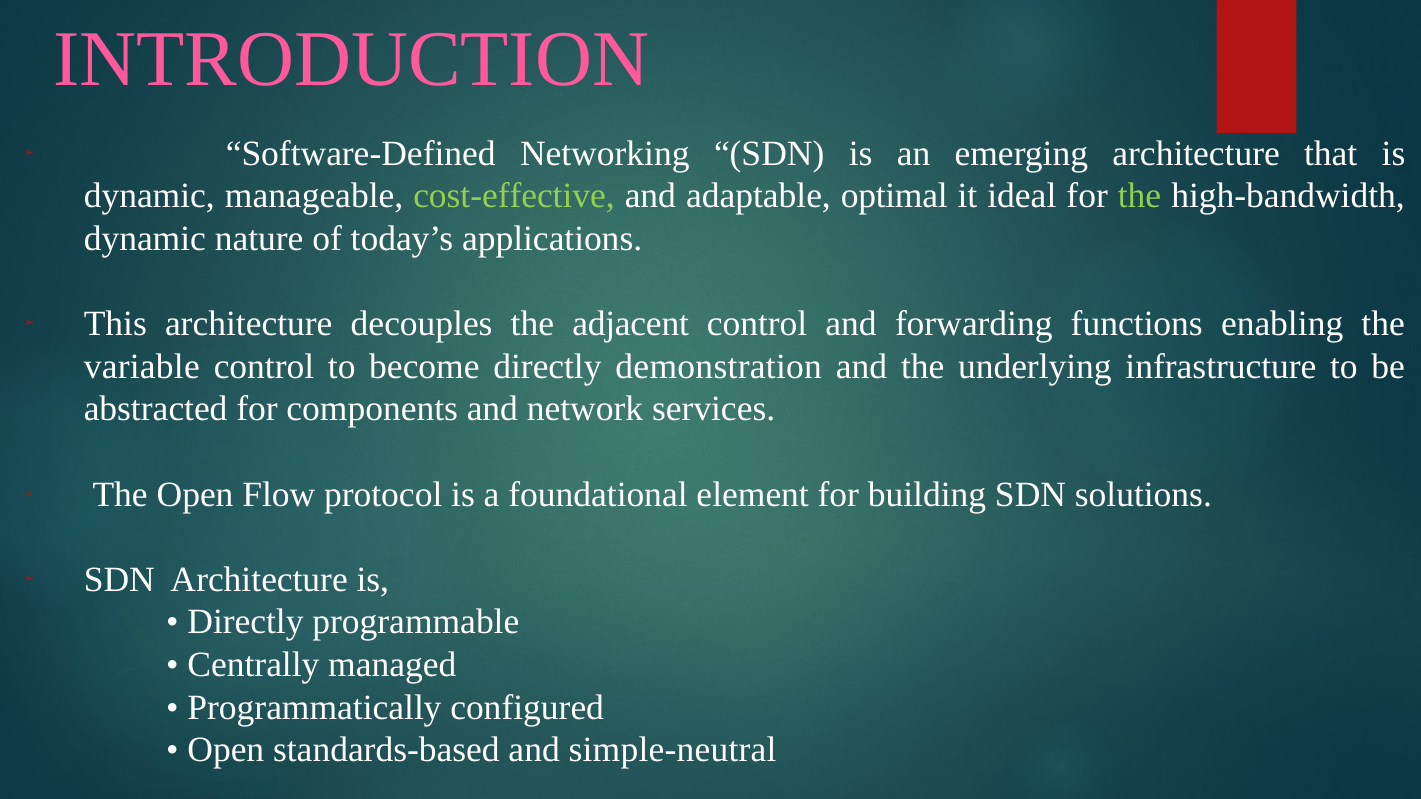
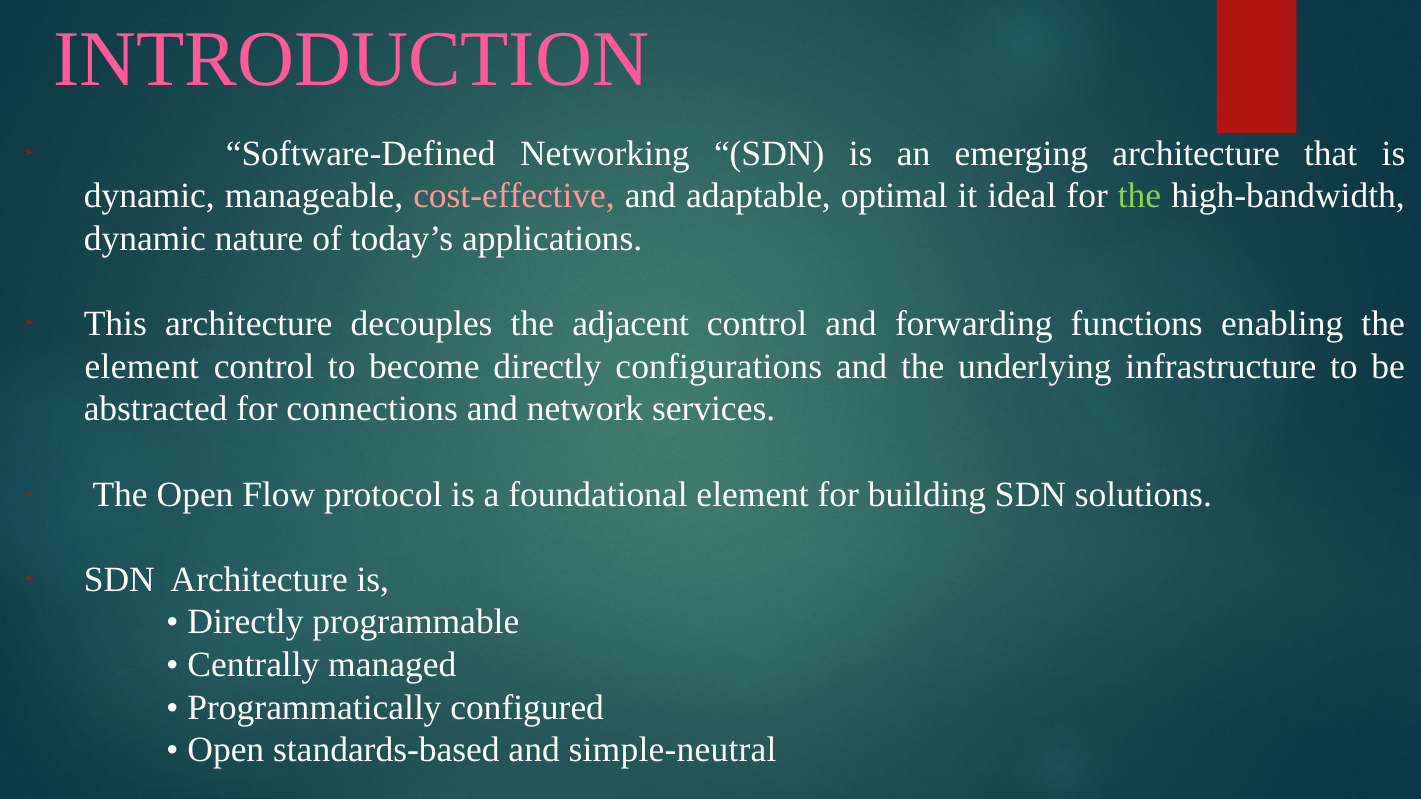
cost-effective colour: light green -> pink
variable at (142, 367): variable -> element
demonstration: demonstration -> configurations
components: components -> connections
